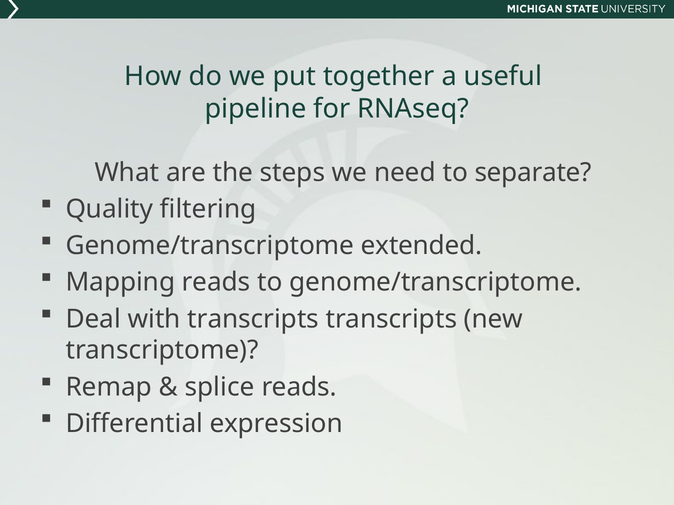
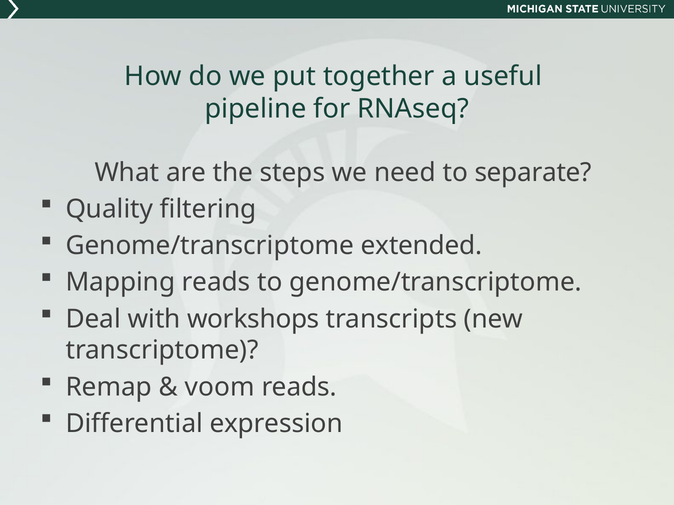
with transcripts: transcripts -> workshops
splice: splice -> voom
